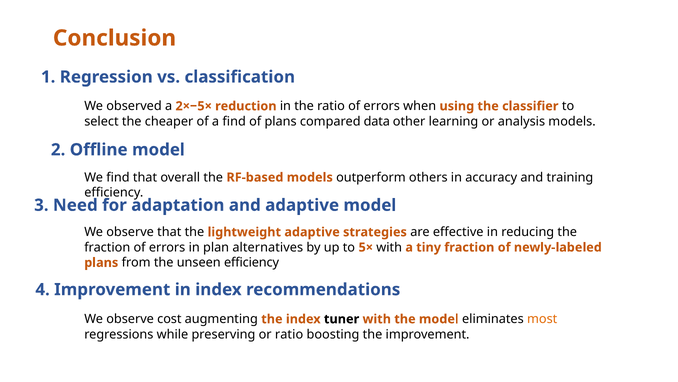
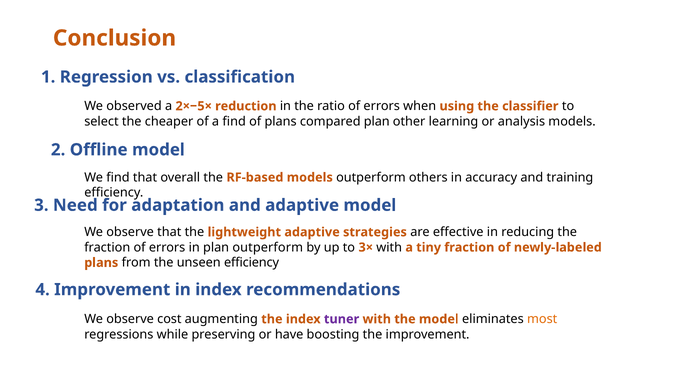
compared data: data -> plan
plan alternatives: alternatives -> outperform
5×: 5× -> 3×
tuner colour: black -> purple
or ratio: ratio -> have
